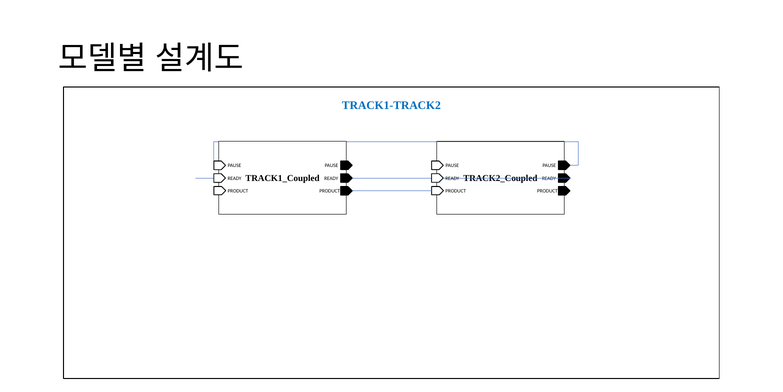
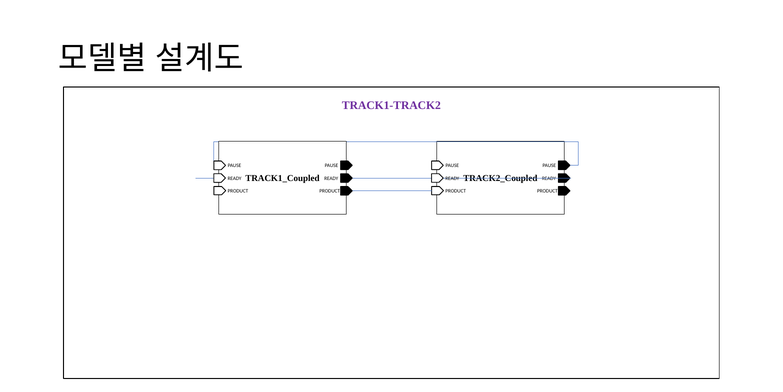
TRACK1-TRACK2 colour: blue -> purple
